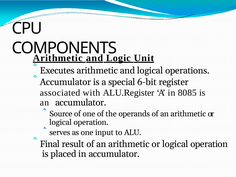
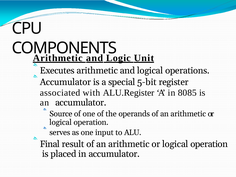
6-bit: 6-bit -> 5-bit
